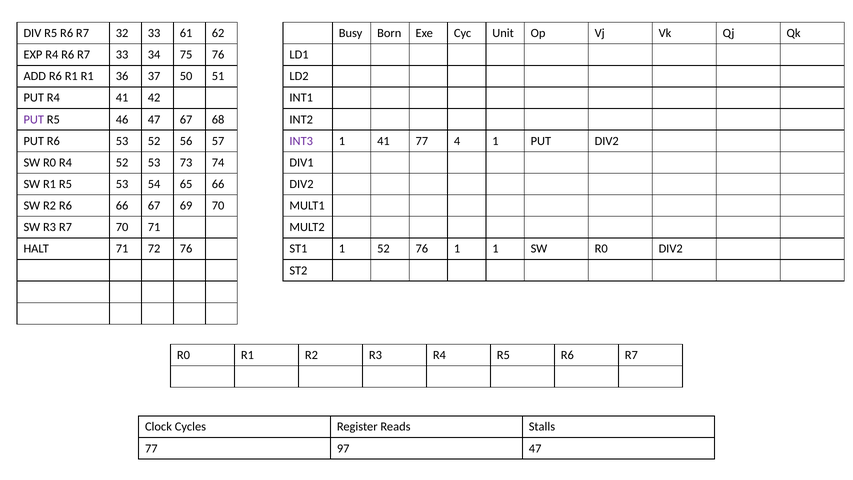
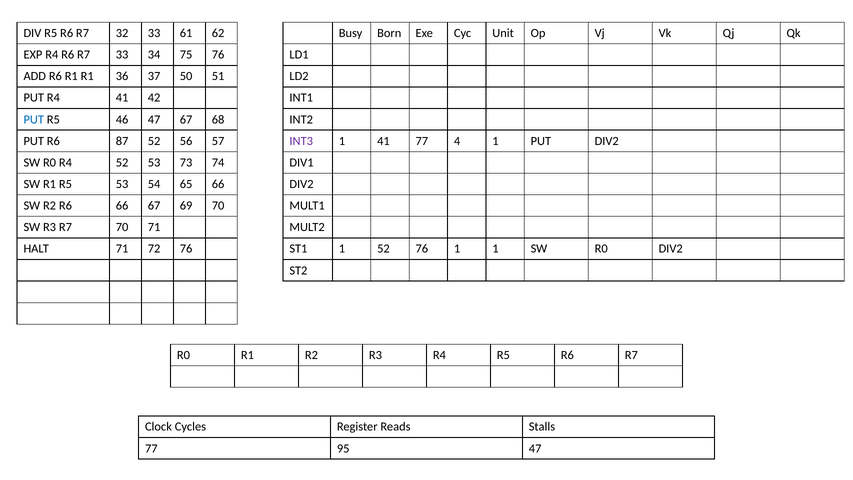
PUT at (34, 119) colour: purple -> blue
R6 53: 53 -> 87
97: 97 -> 95
